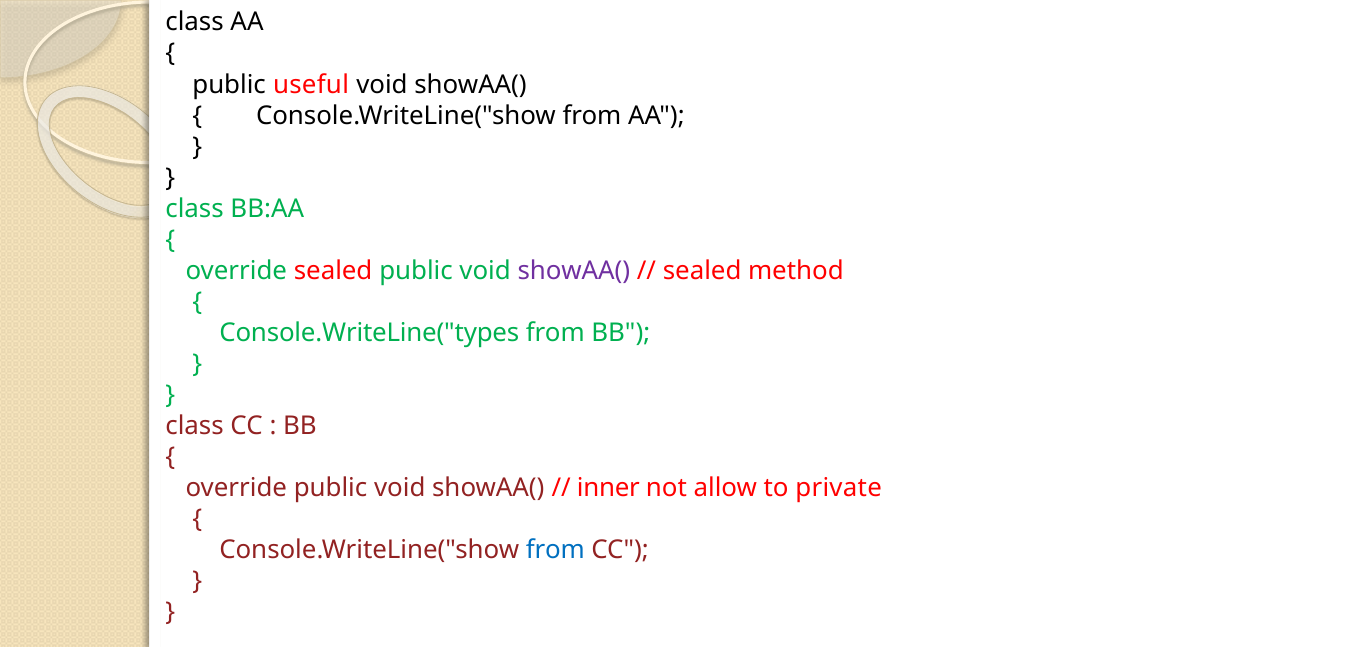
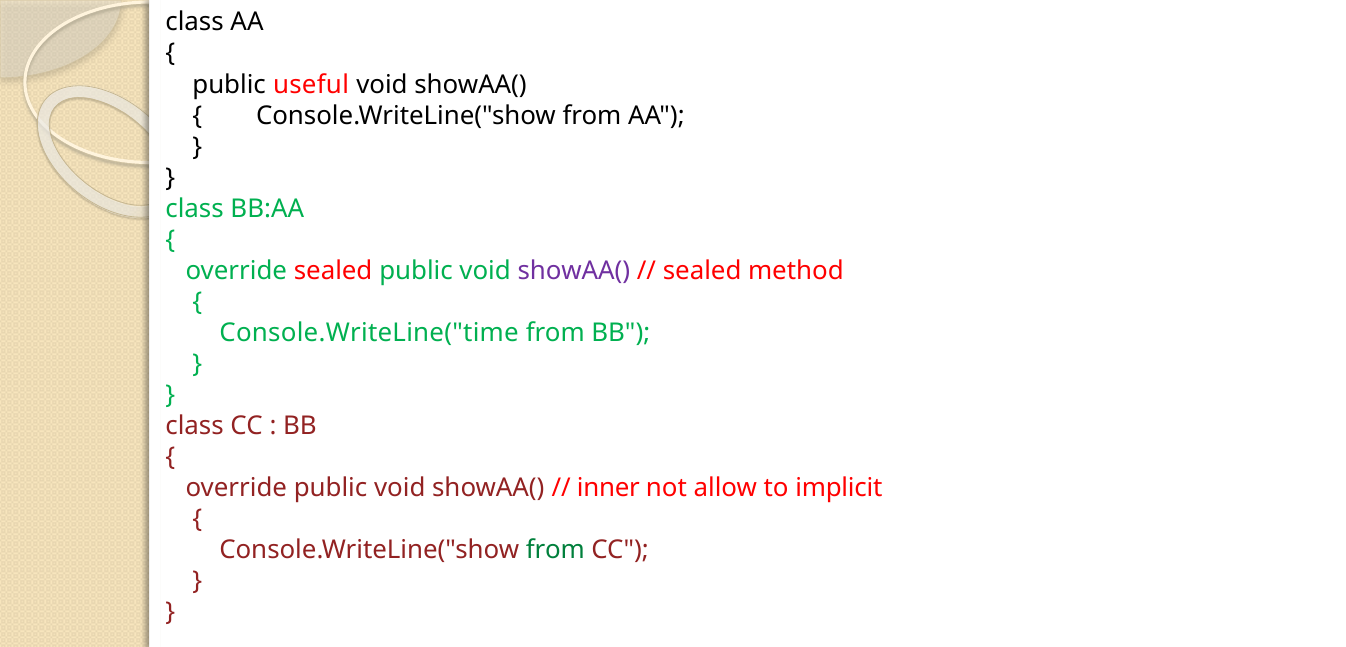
Console.WriteLine("types: Console.WriteLine("types -> Console.WriteLine("time
private: private -> implicit
from at (555, 550) colour: blue -> green
